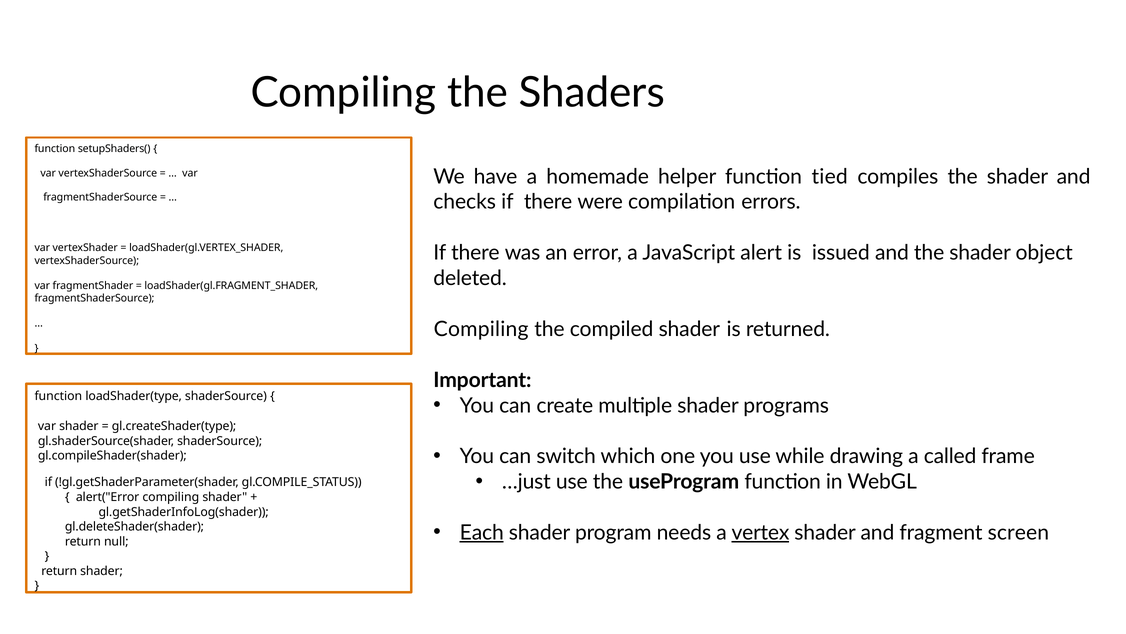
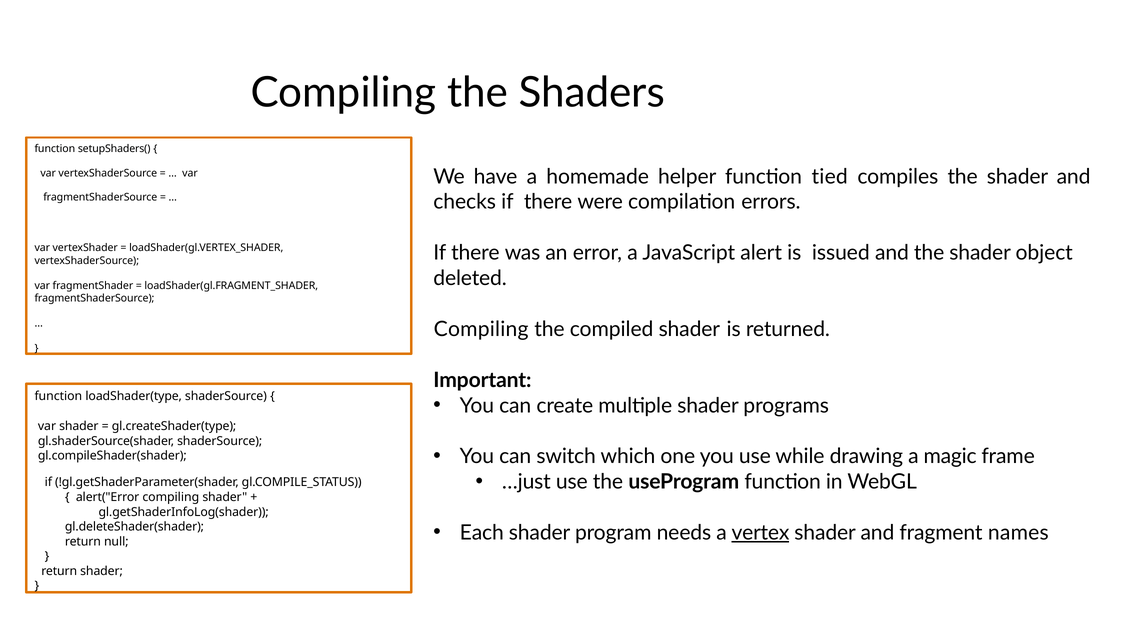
called: called -> magic
Each underline: present -> none
screen: screen -> names
